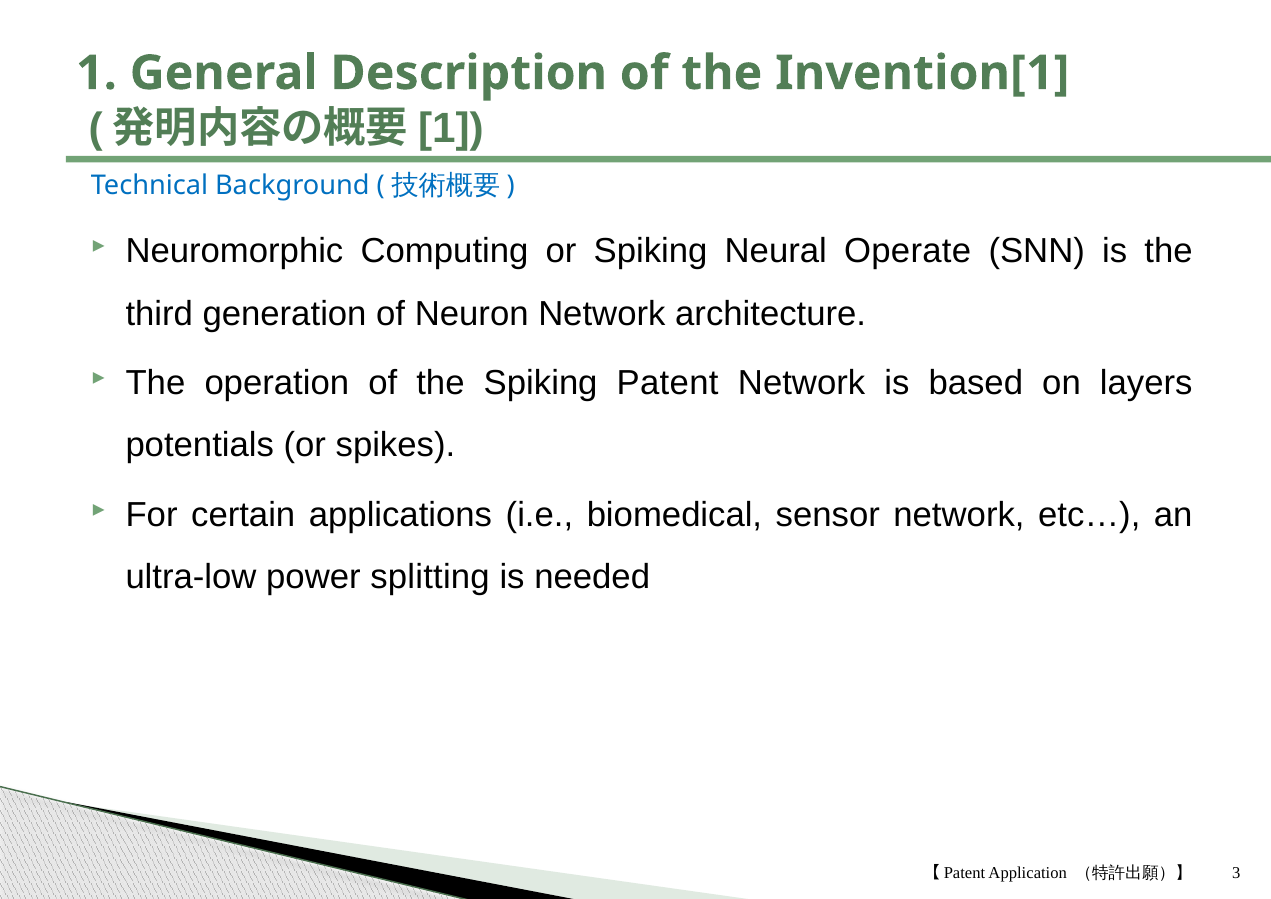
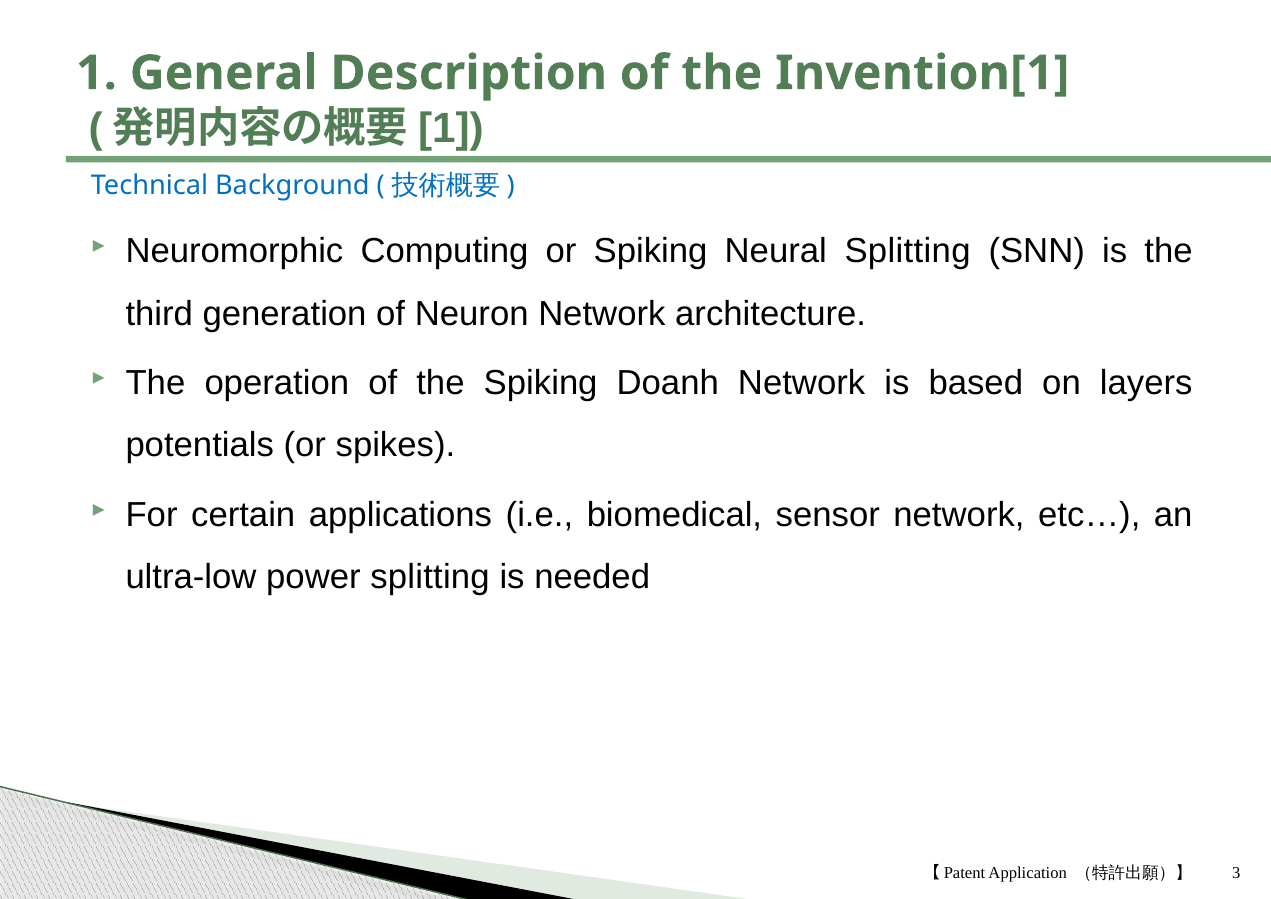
Neural Operate: Operate -> Splitting
Patent: Patent -> Doanh
